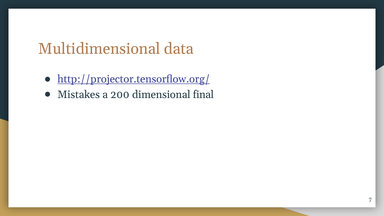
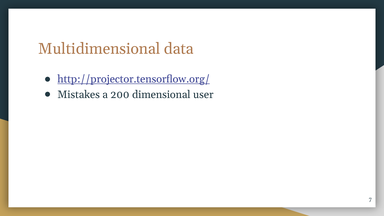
final: final -> user
